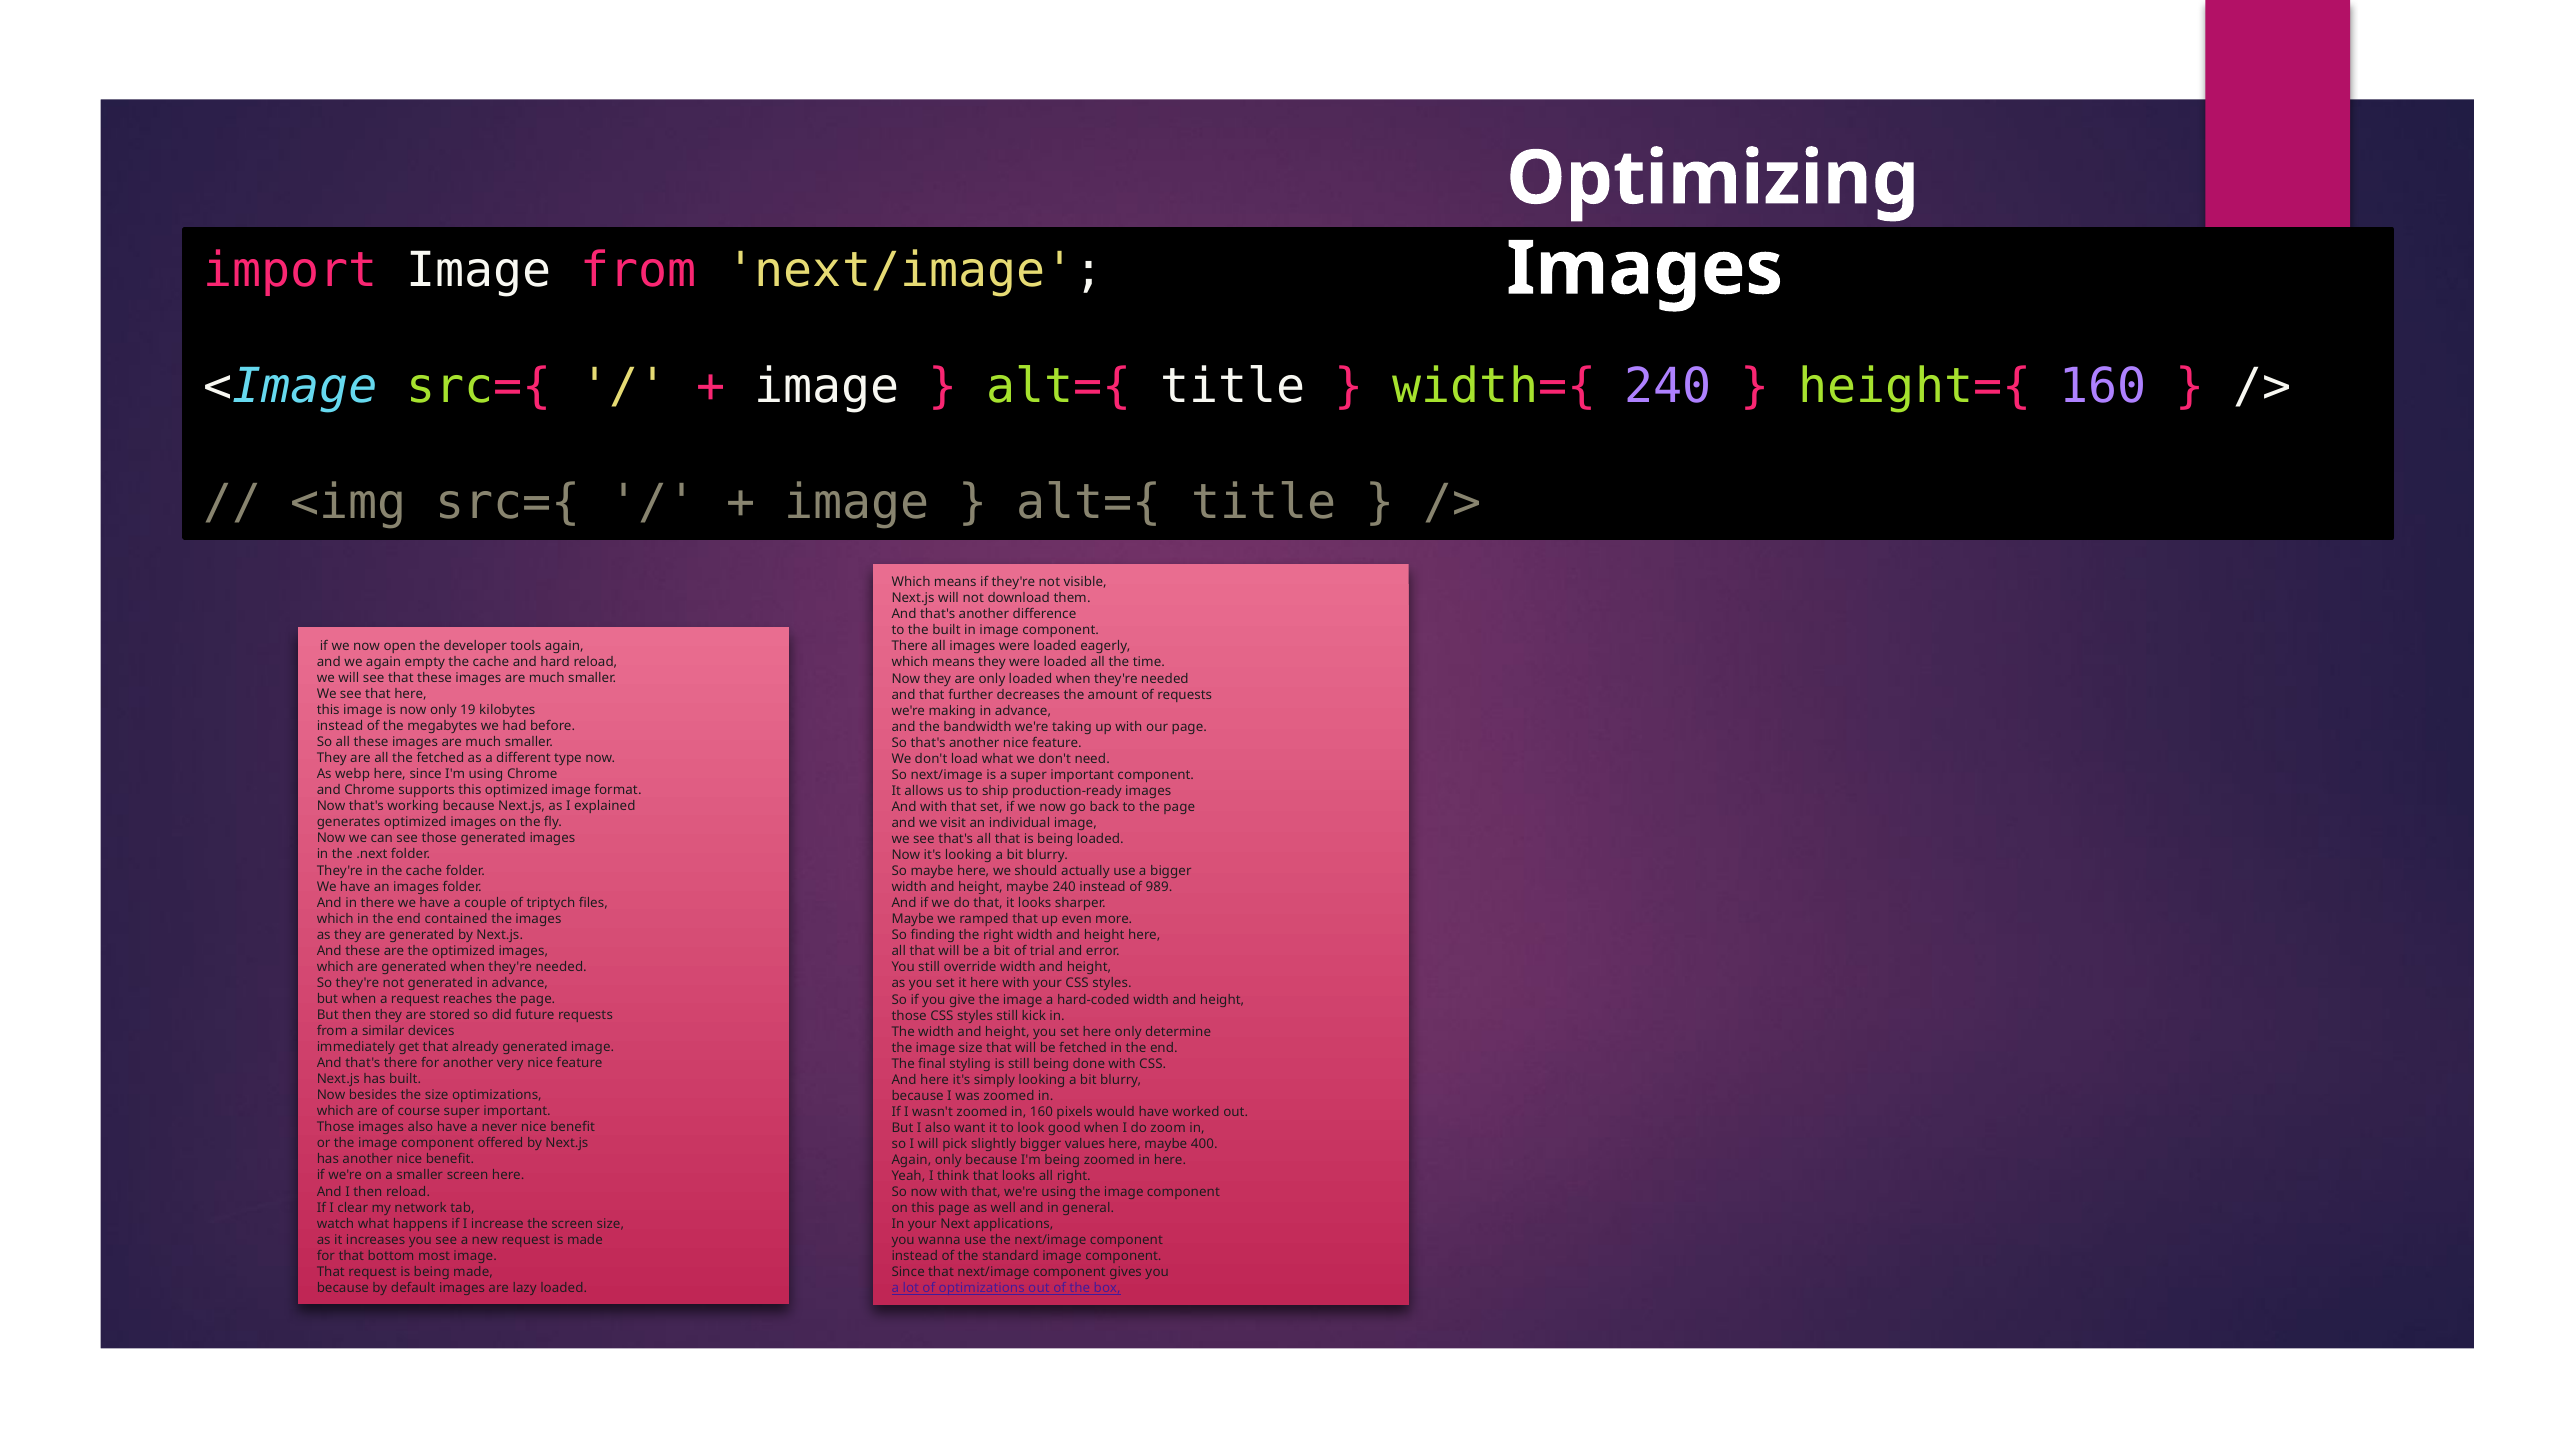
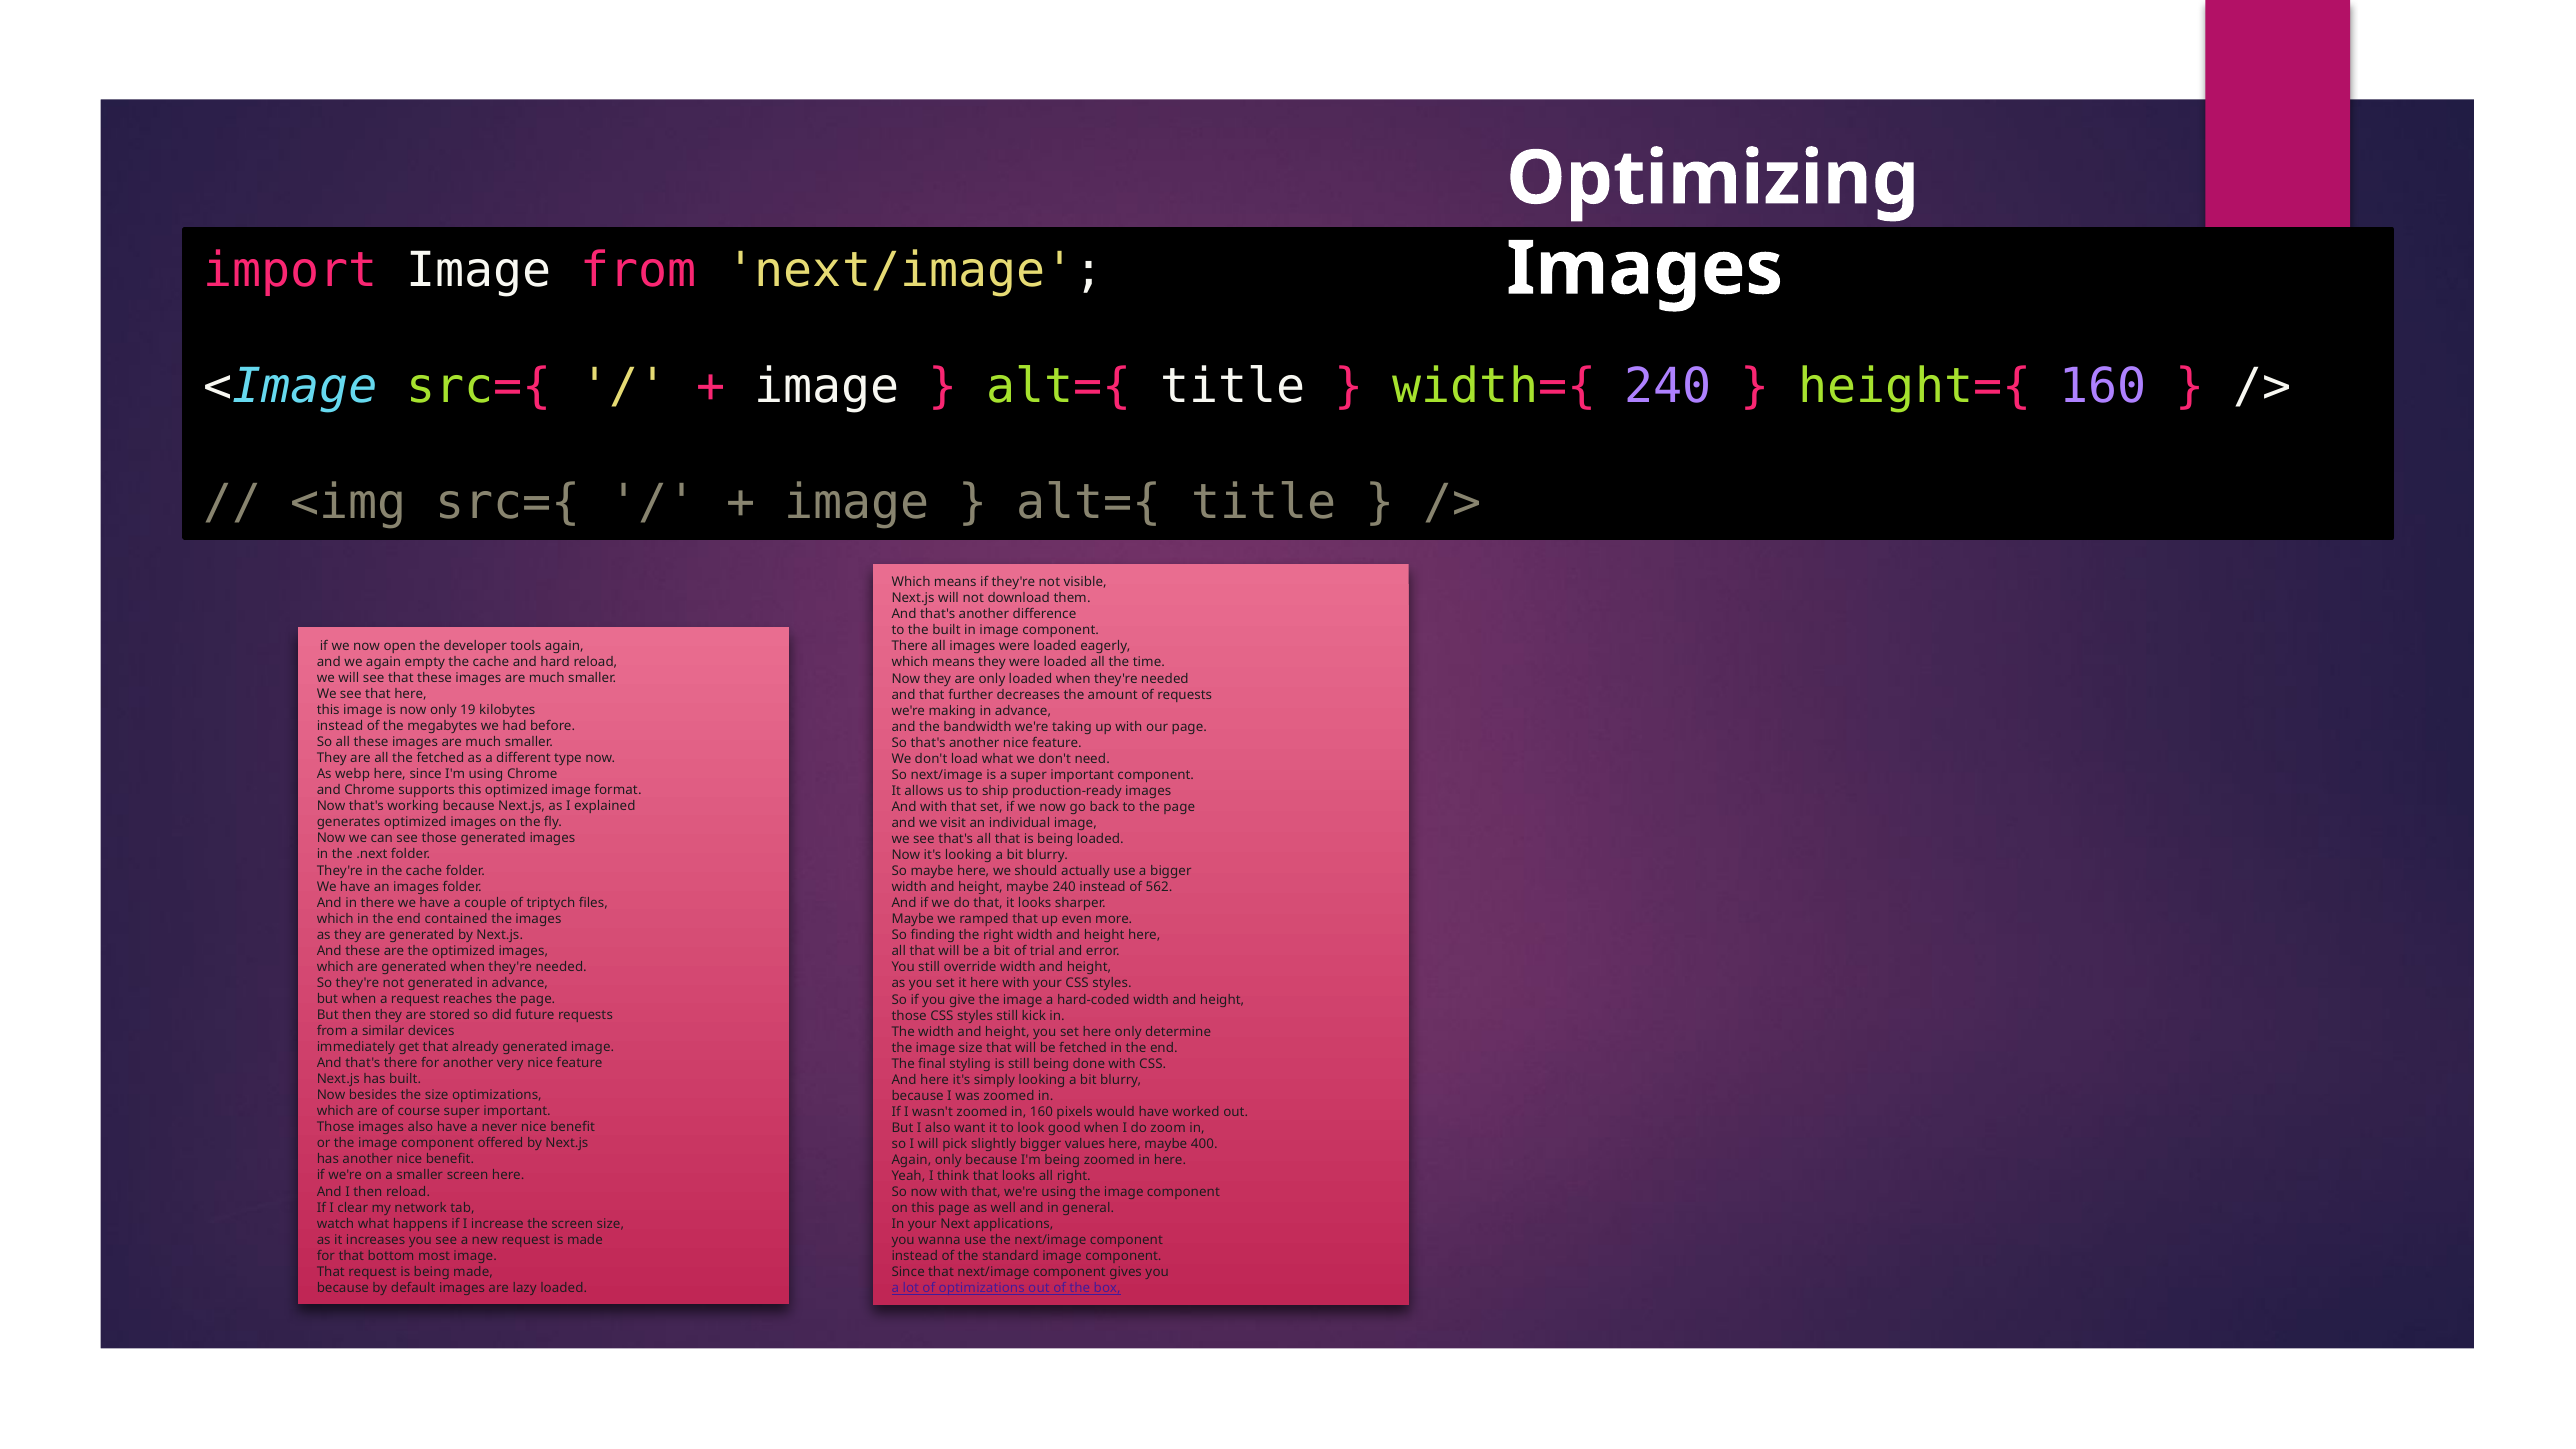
989: 989 -> 562
